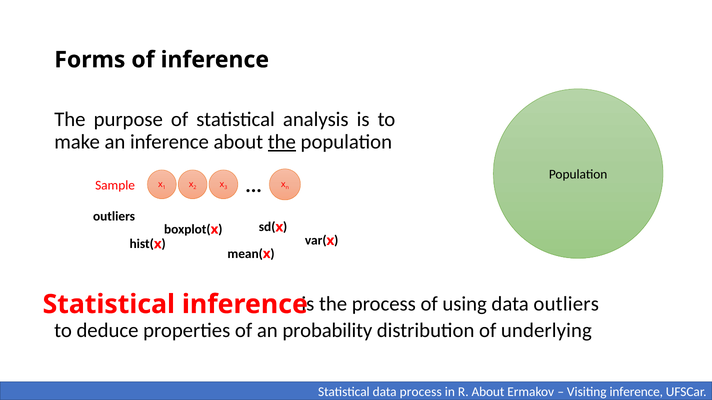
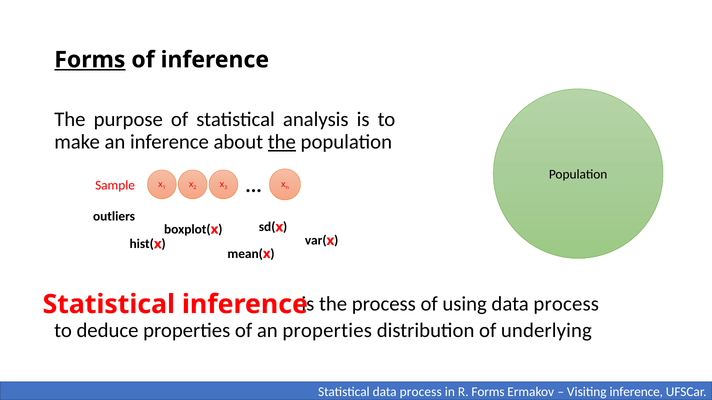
Forms at (90, 60) underline: none -> present
using data outliers: outliers -> process
an probability: probability -> properties
R About: About -> Forms
